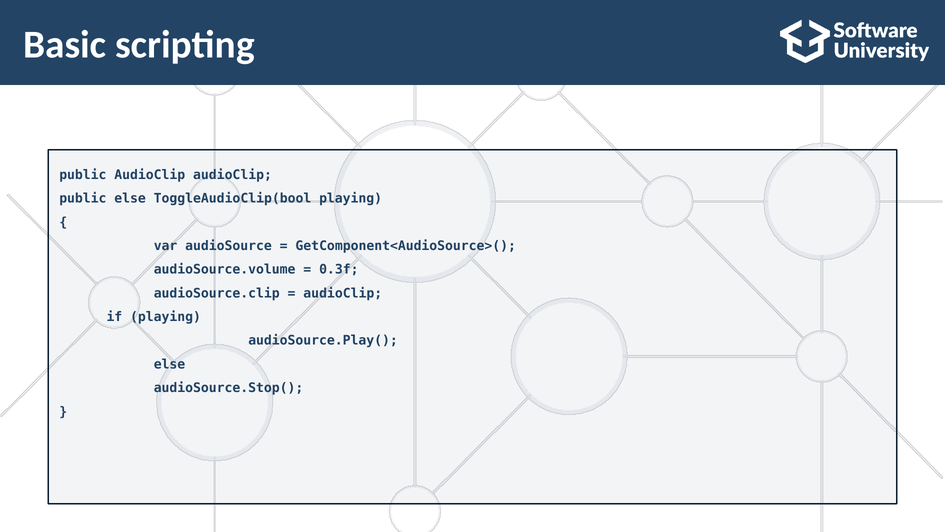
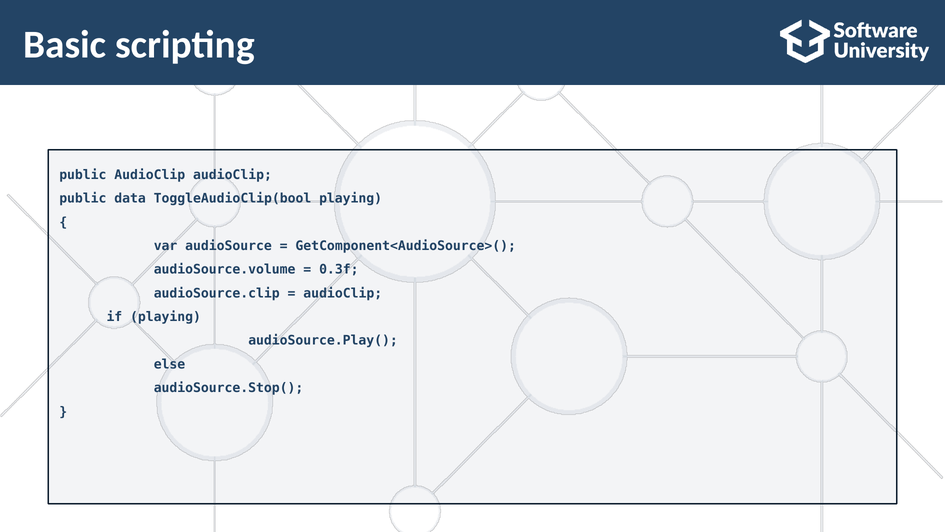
public else: else -> data
